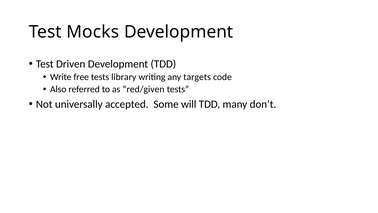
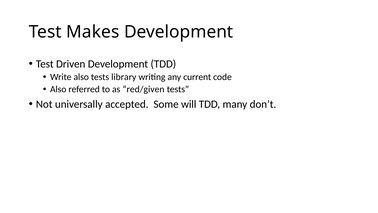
Mocks: Mocks -> Makes
Write free: free -> also
targets: targets -> current
